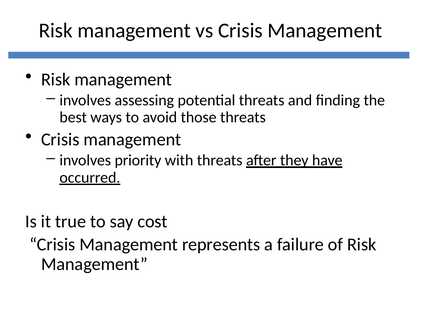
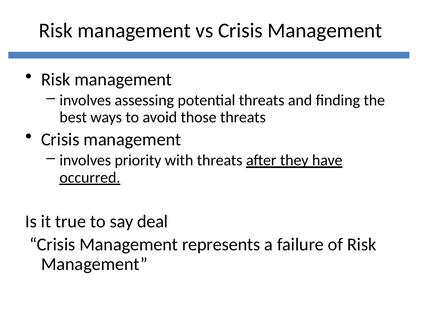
cost: cost -> deal
